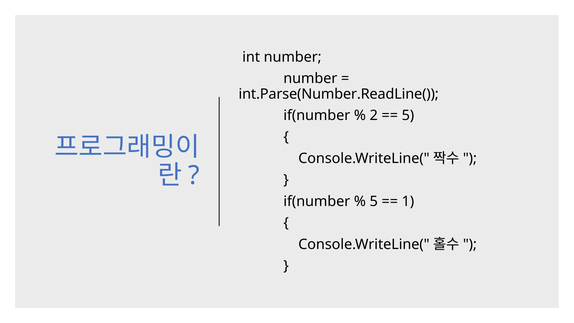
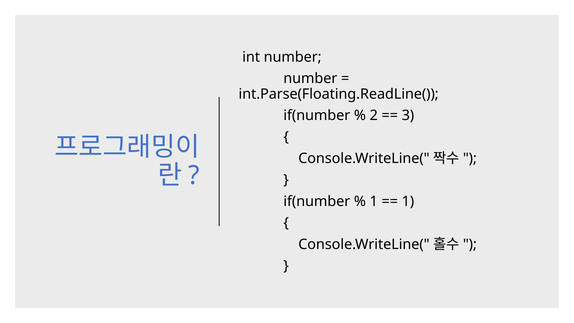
int.Parse(Number.ReadLine(: int.Parse(Number.ReadLine( -> int.Parse(Floating.ReadLine(
5 at (408, 115): 5 -> 3
5 at (374, 201): 5 -> 1
